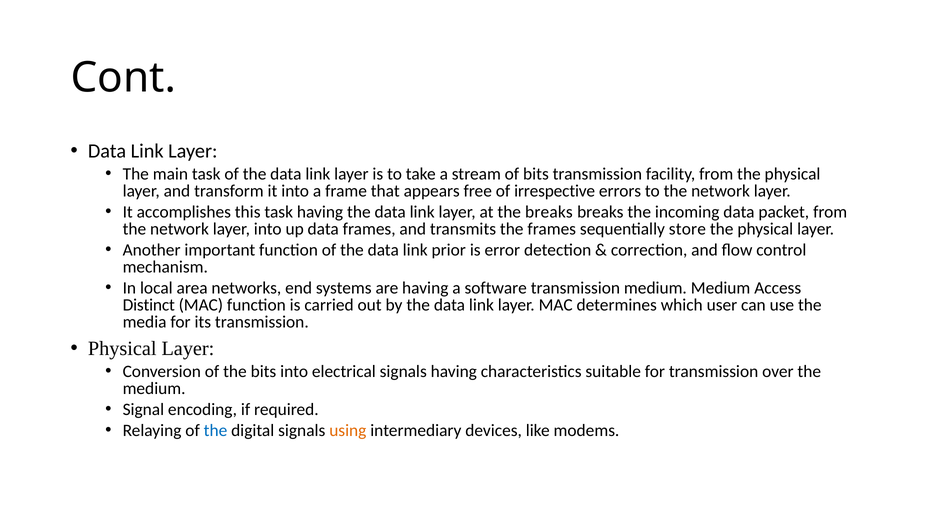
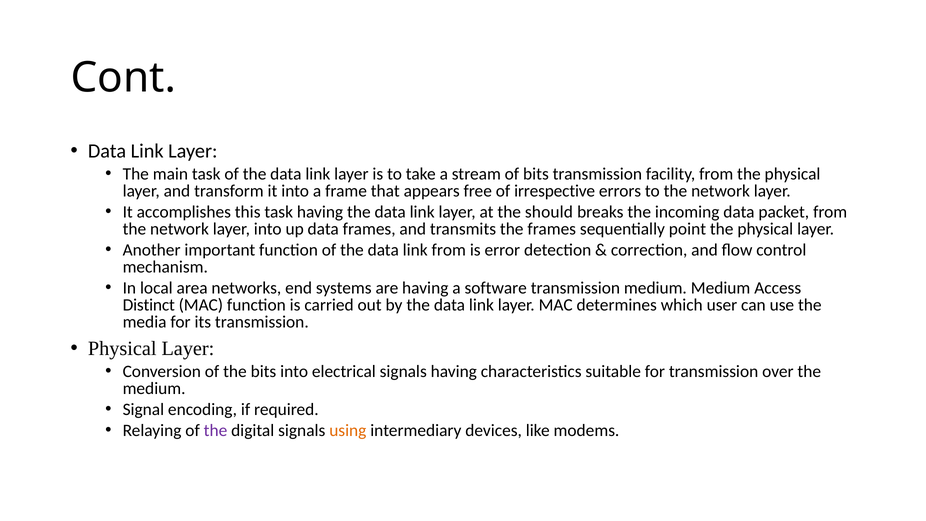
the breaks: breaks -> should
store: store -> point
link prior: prior -> from
the at (216, 431) colour: blue -> purple
